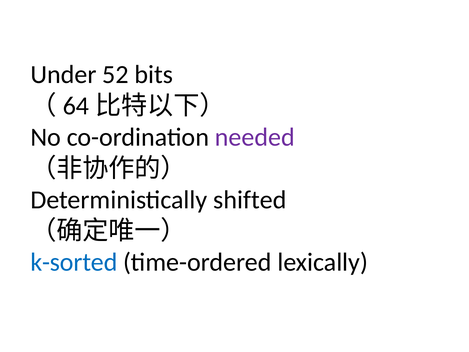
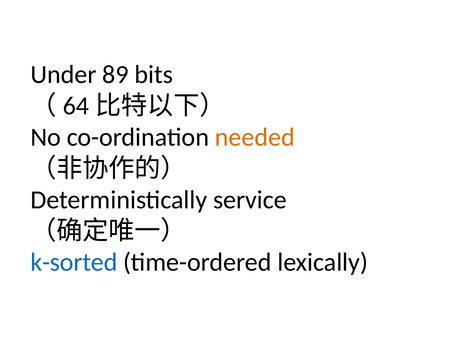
52: 52 -> 89
needed colour: purple -> orange
shifted: shifted -> service
